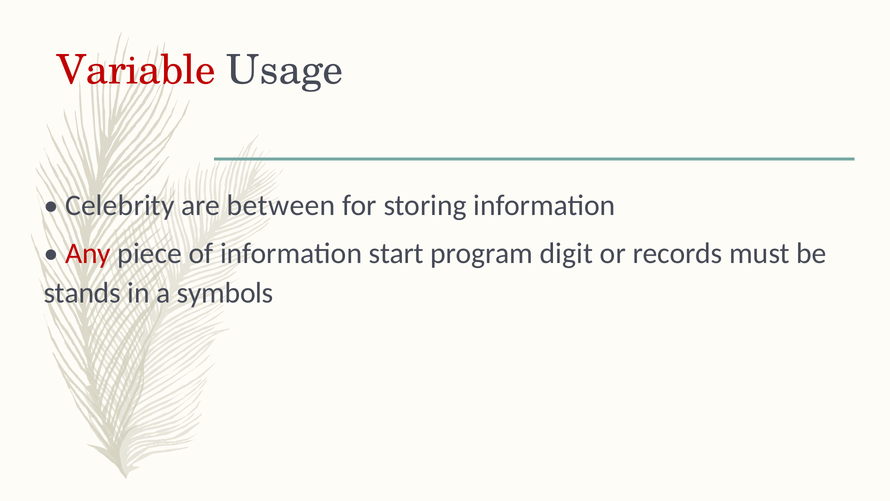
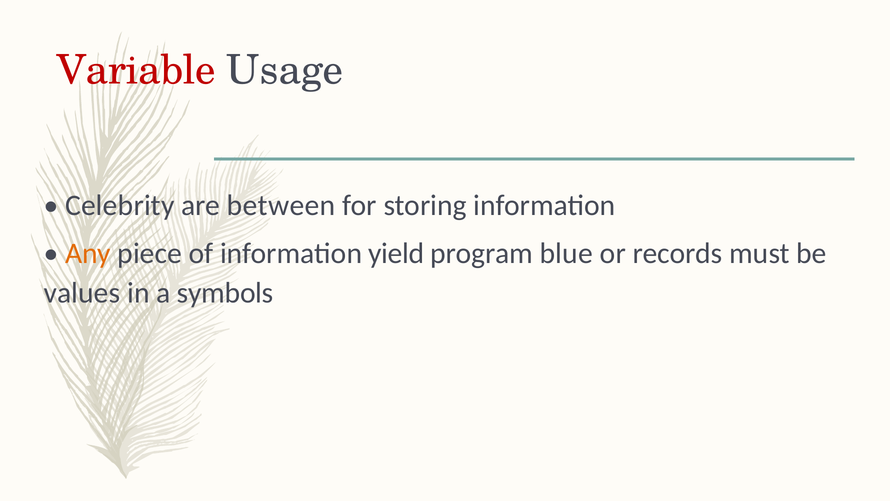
Any colour: red -> orange
start: start -> yield
digit: digit -> blue
stands: stands -> values
